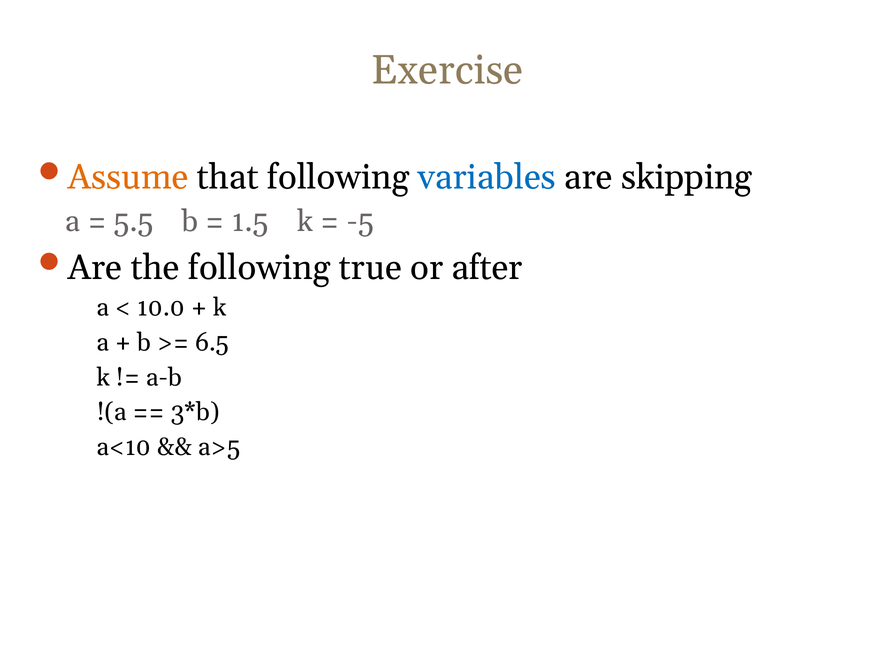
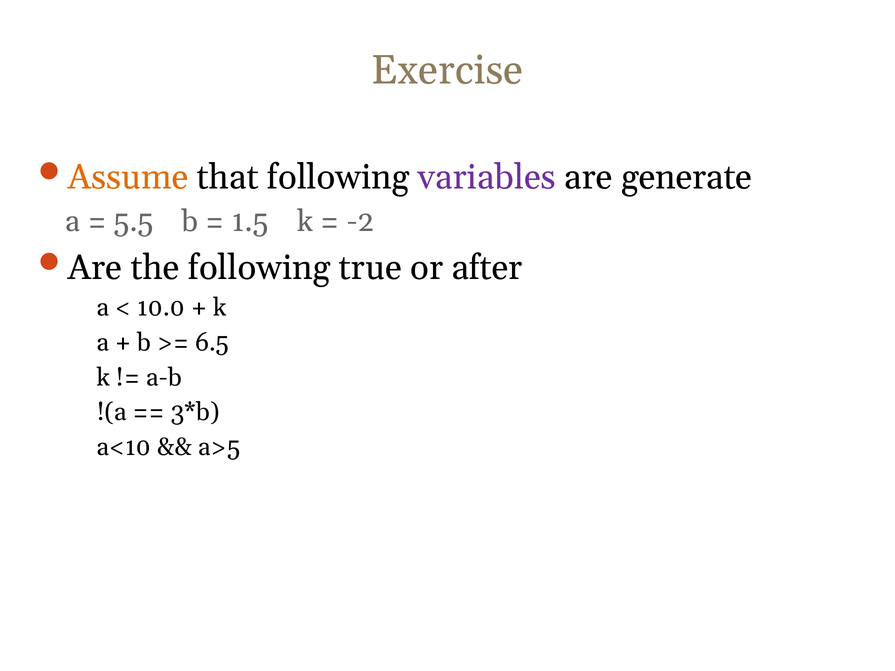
variables colour: blue -> purple
skipping: skipping -> generate
-5: -5 -> -2
